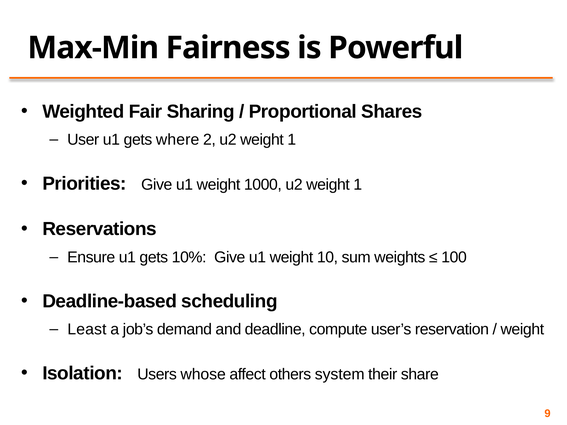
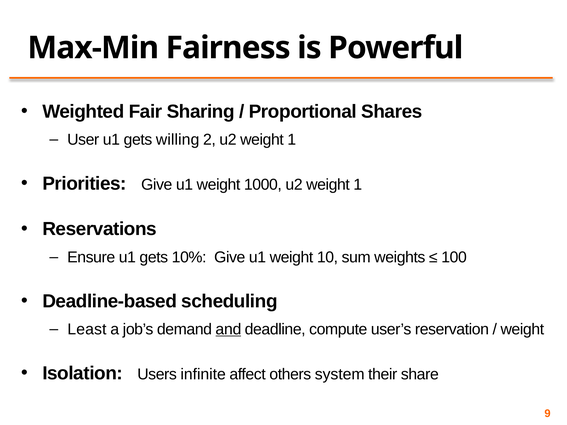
where: where -> willing
and underline: none -> present
whose: whose -> infinite
